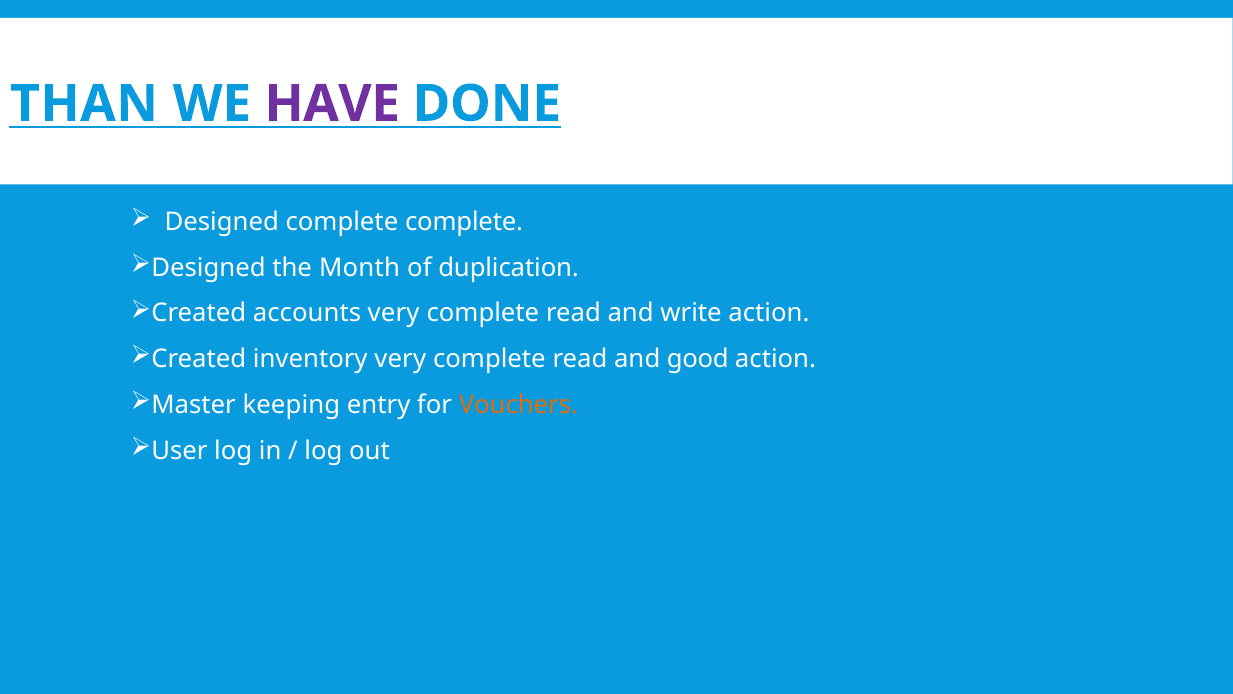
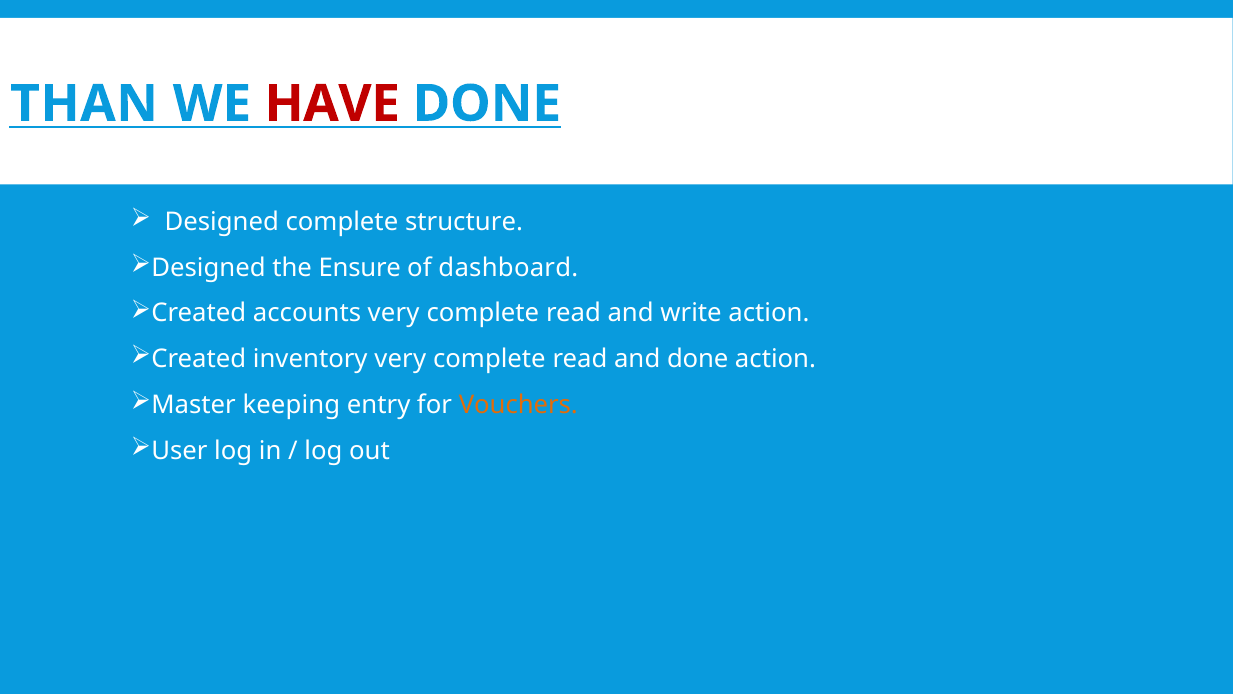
HAVE colour: purple -> red
complete complete: complete -> structure
Month: Month -> Ensure
duplication: duplication -> dashboard
and good: good -> done
